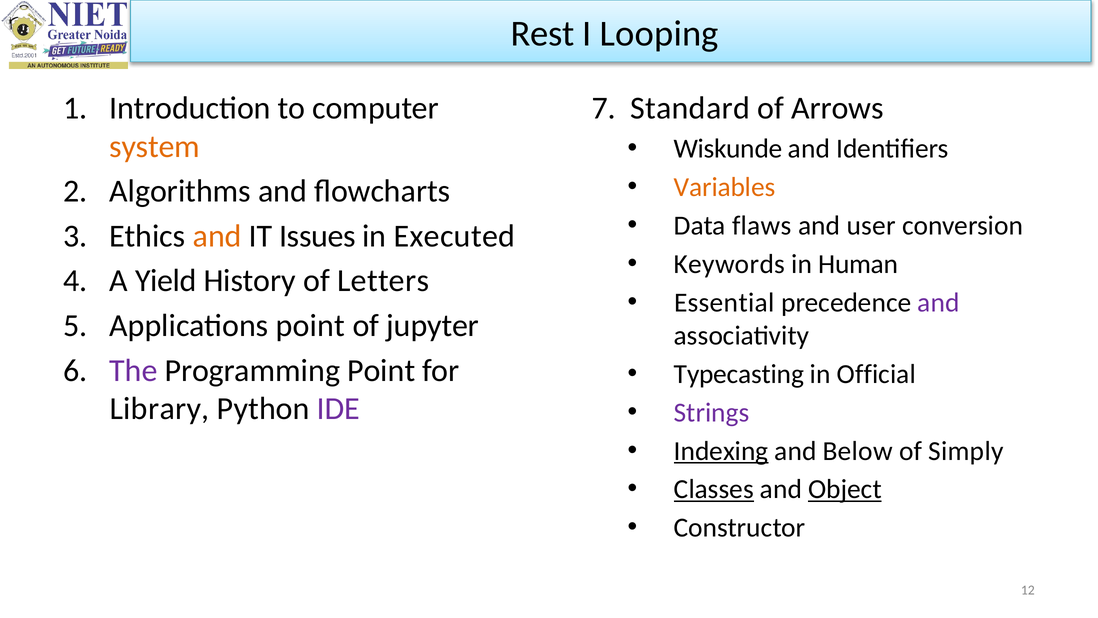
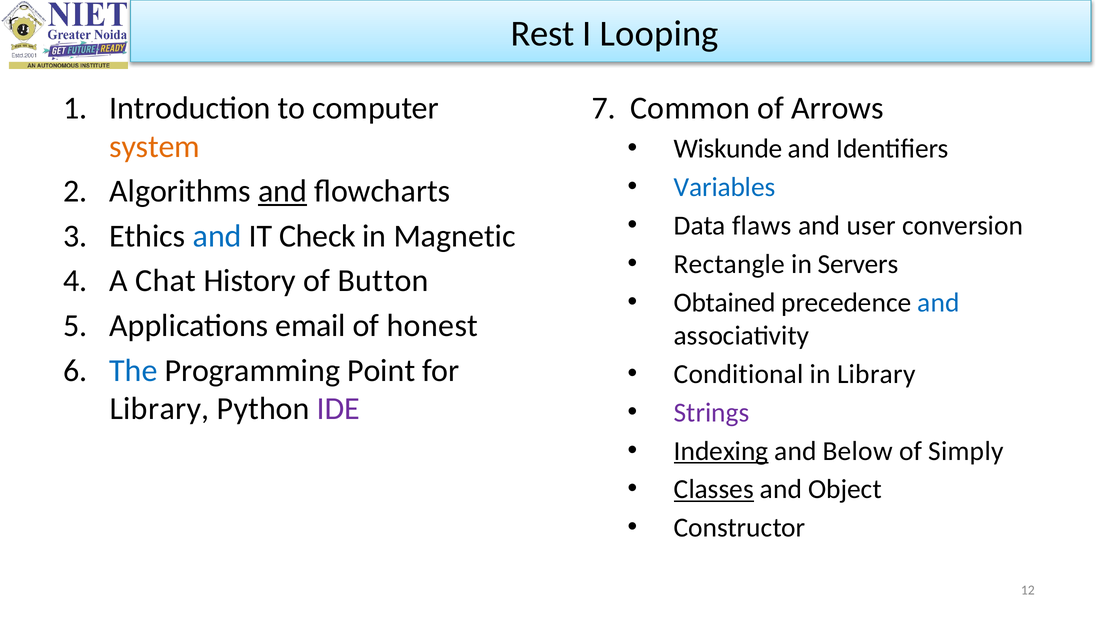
Standard: Standard -> Common
Variables colour: orange -> blue
and at (283, 191) underline: none -> present
and at (217, 236) colour: orange -> blue
Issues: Issues -> Check
Executed: Executed -> Magnetic
Keywords: Keywords -> Rectangle
Human: Human -> Servers
Yield: Yield -> Chat
Letters: Letters -> Button
Essential: Essential -> Obtained
and at (938, 303) colour: purple -> blue
Applications point: point -> email
jupyter: jupyter -> honest
The colour: purple -> blue
Typecasting: Typecasting -> Conditional
in Official: Official -> Library
Object underline: present -> none
